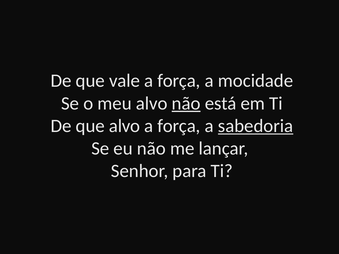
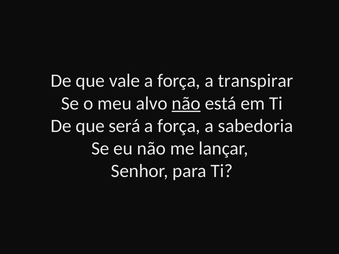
mocidade: mocidade -> transpirar
que alvo: alvo -> será
sabedoria underline: present -> none
